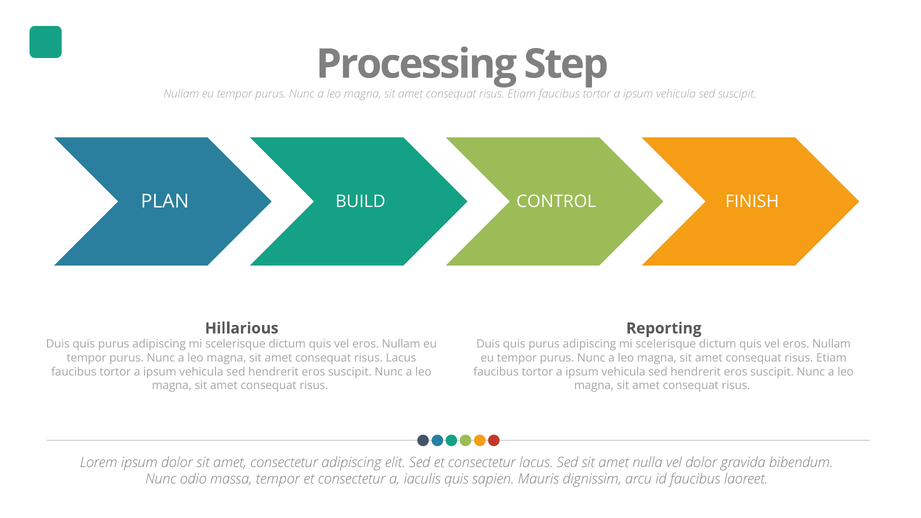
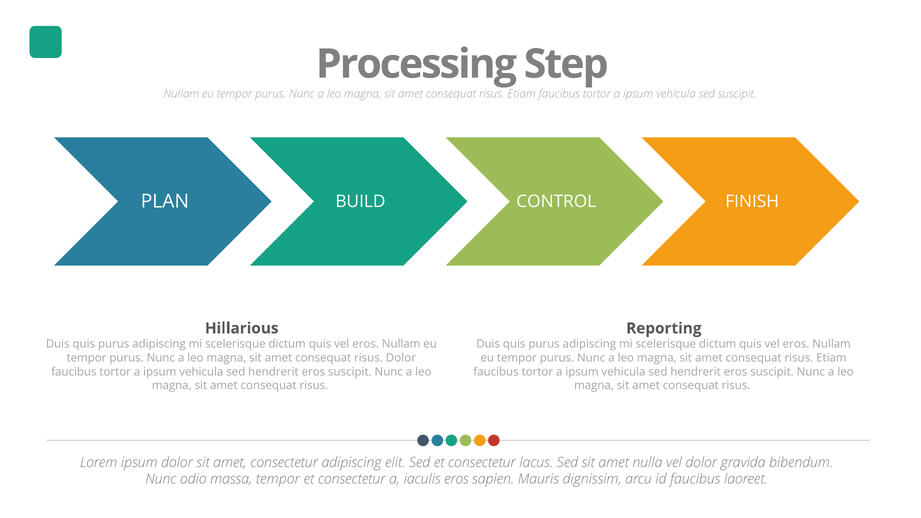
risus Lacus: Lacus -> Dolor
iaculis quis: quis -> eros
